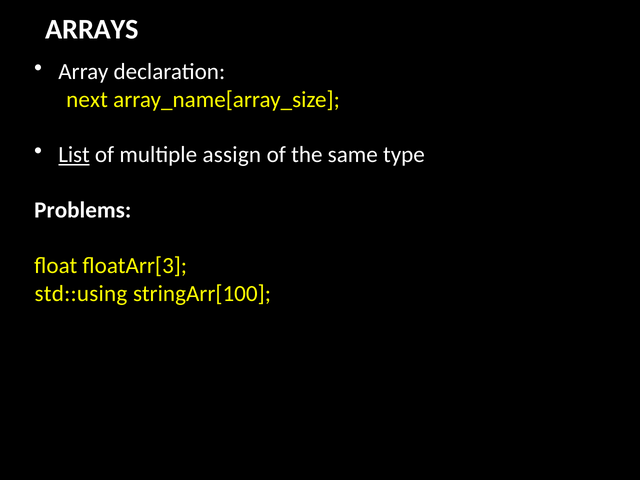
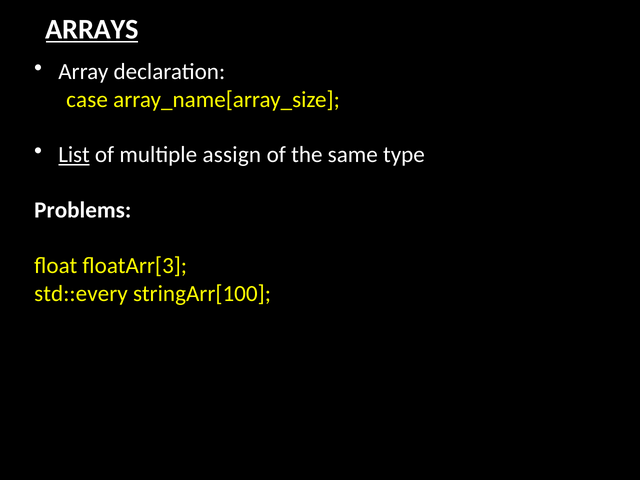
ARRAYS underline: none -> present
next: next -> case
std::using: std::using -> std::every
